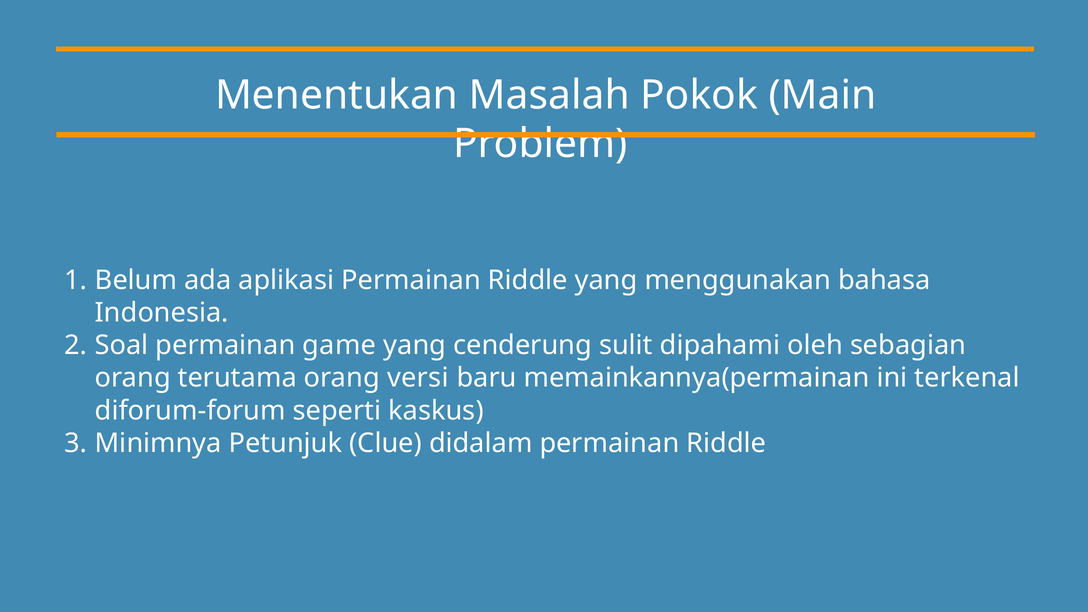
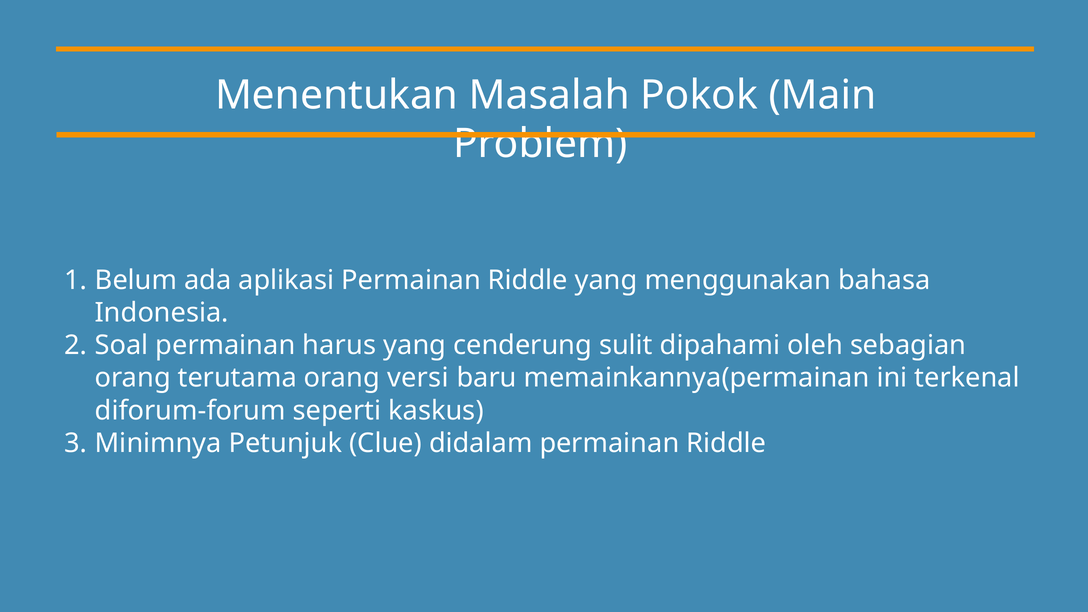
game: game -> harus
